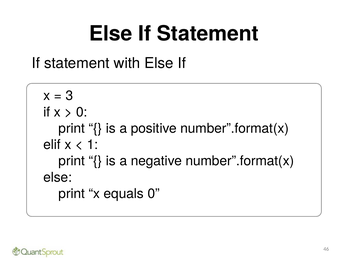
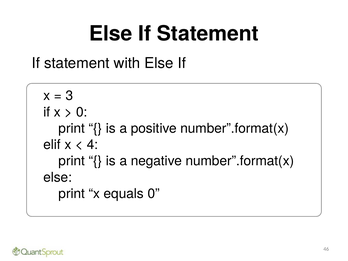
1: 1 -> 4
